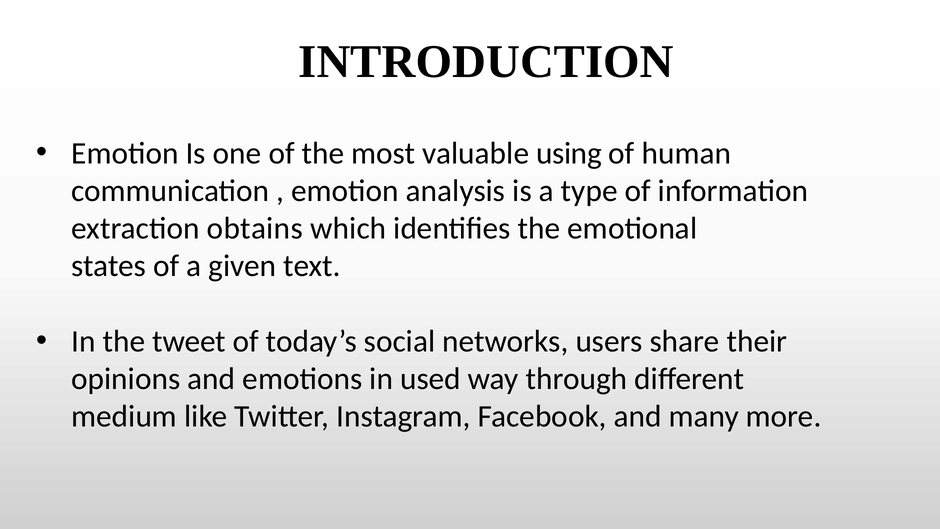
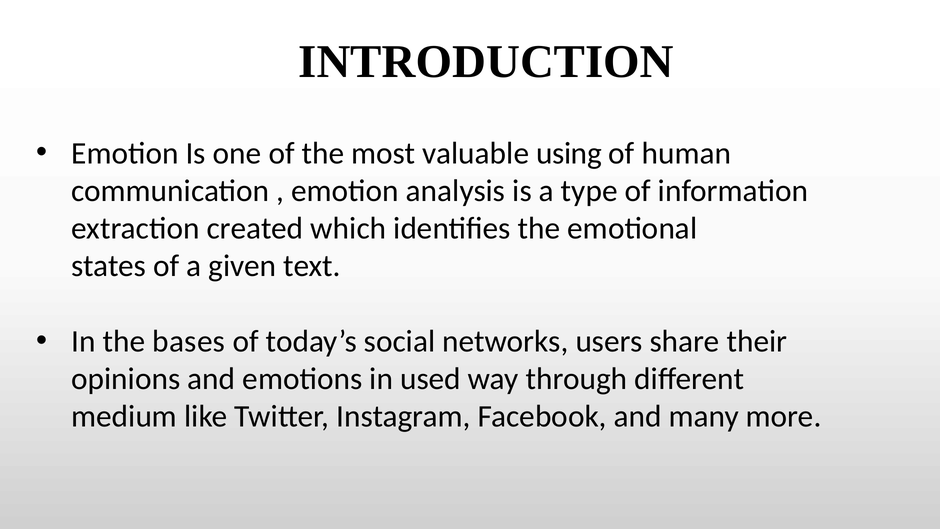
obtains: obtains -> created
tweet: tweet -> bases
